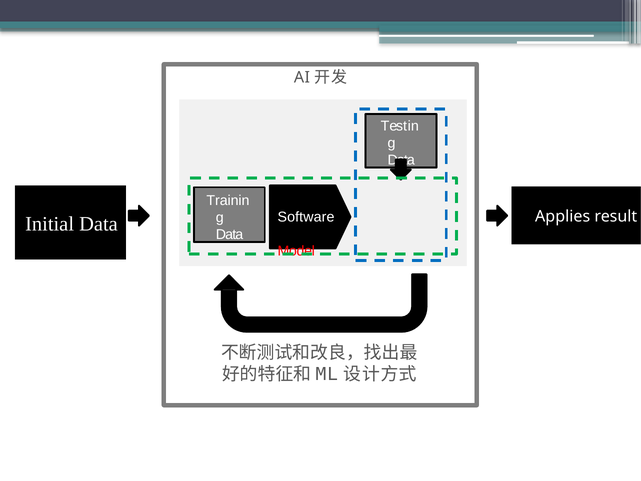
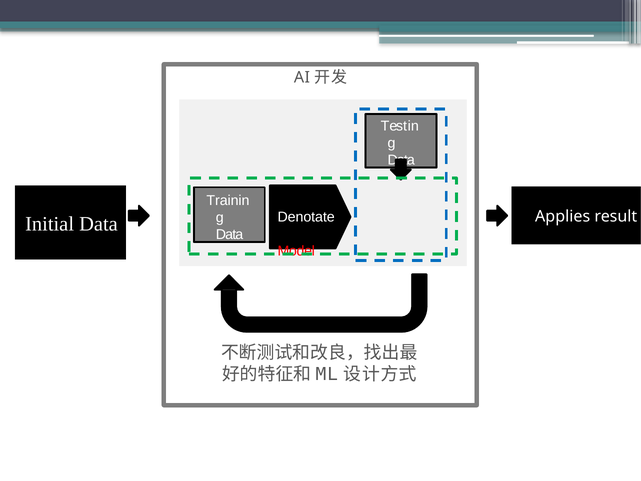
Software: Software -> Denotate
